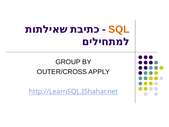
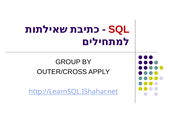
SQL colour: orange -> red
